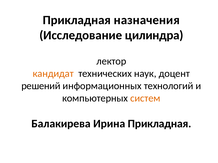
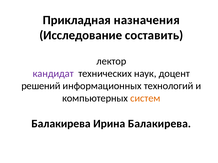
цилиндра: цилиндра -> составить
кандидат colour: orange -> purple
Ирина Прикладная: Прикладная -> Балакирева
